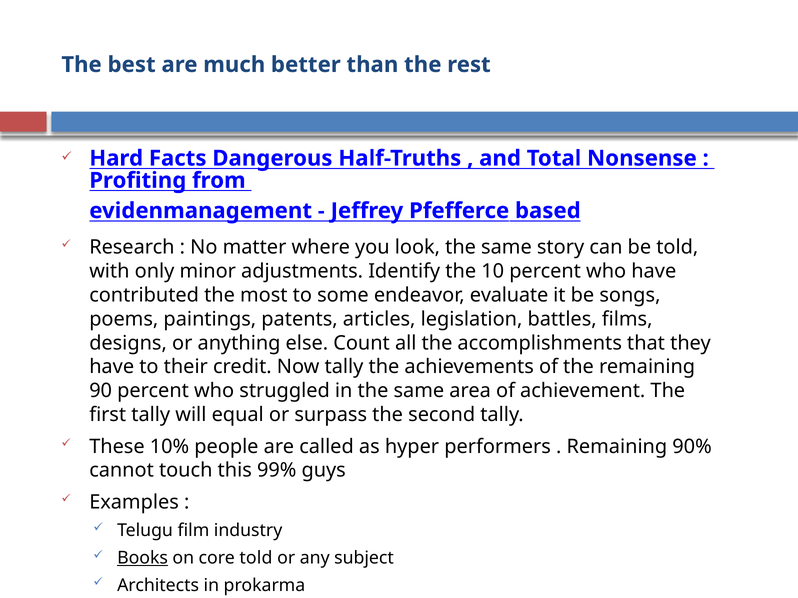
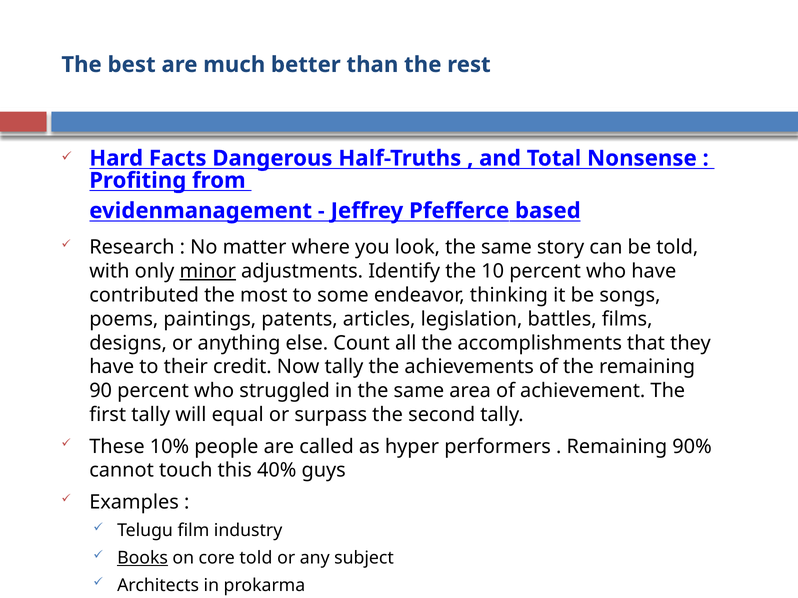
minor underline: none -> present
evaluate: evaluate -> thinking
99%: 99% -> 40%
